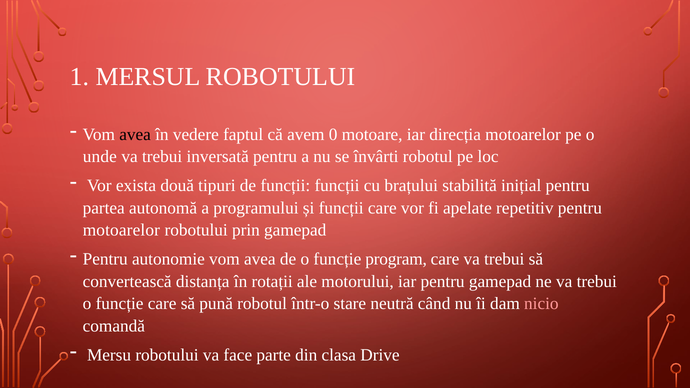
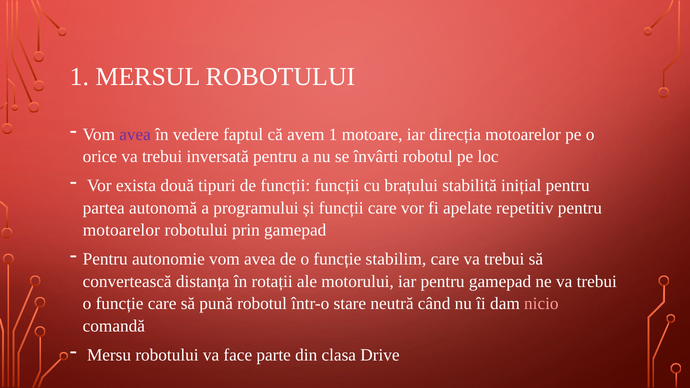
avea at (135, 134) colour: black -> purple
avem 0: 0 -> 1
unde: unde -> orice
program: program -> stabilim
